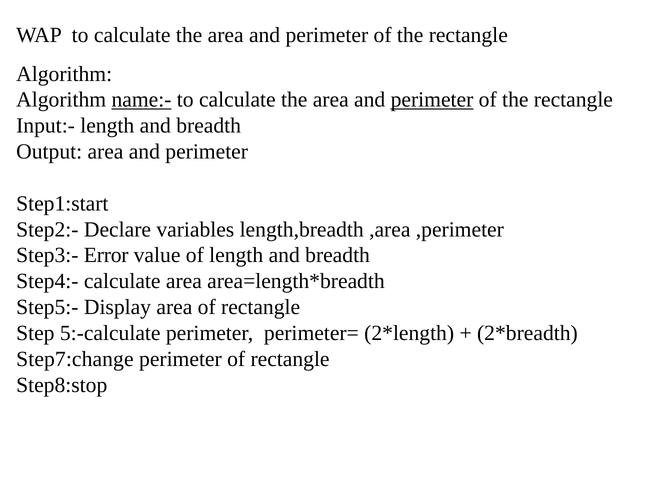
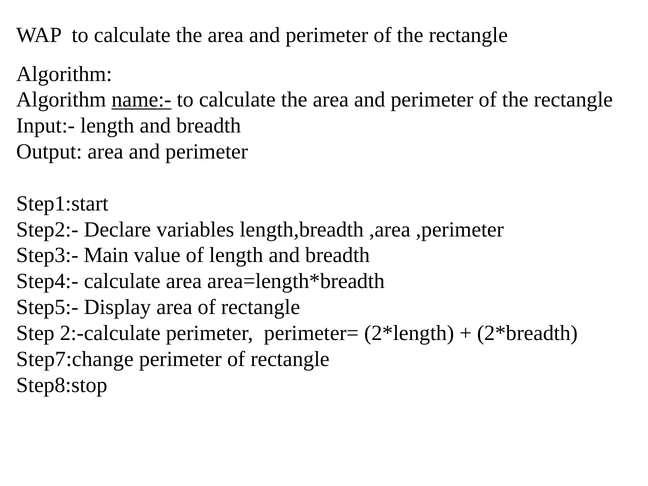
perimeter at (432, 100) underline: present -> none
Error: Error -> Main
5:-calculate: 5:-calculate -> 2:-calculate
